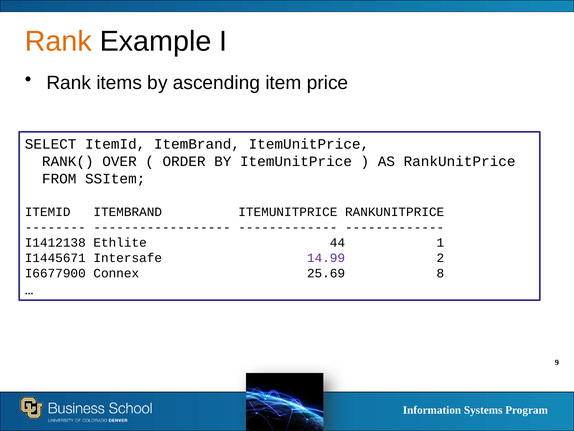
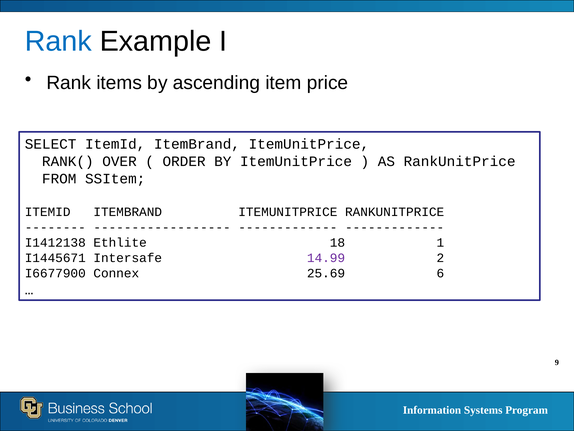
Rank at (58, 41) colour: orange -> blue
44: 44 -> 18
8: 8 -> 6
